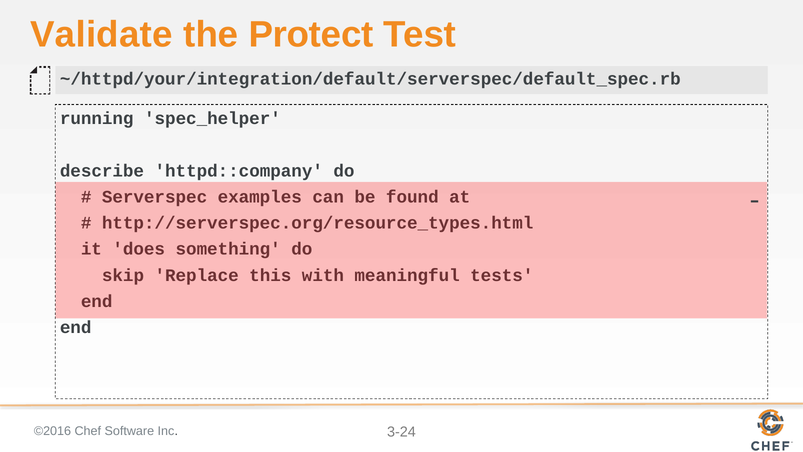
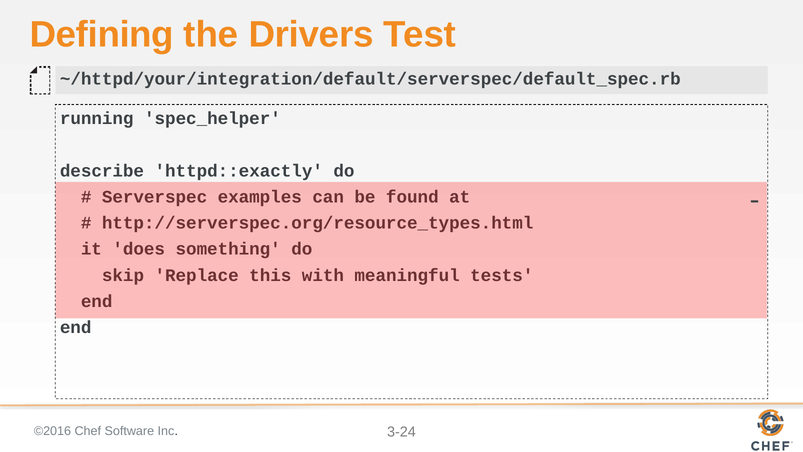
Validate: Validate -> Defining
Protect: Protect -> Drivers
httpd::company: httpd::company -> httpd::exactly
